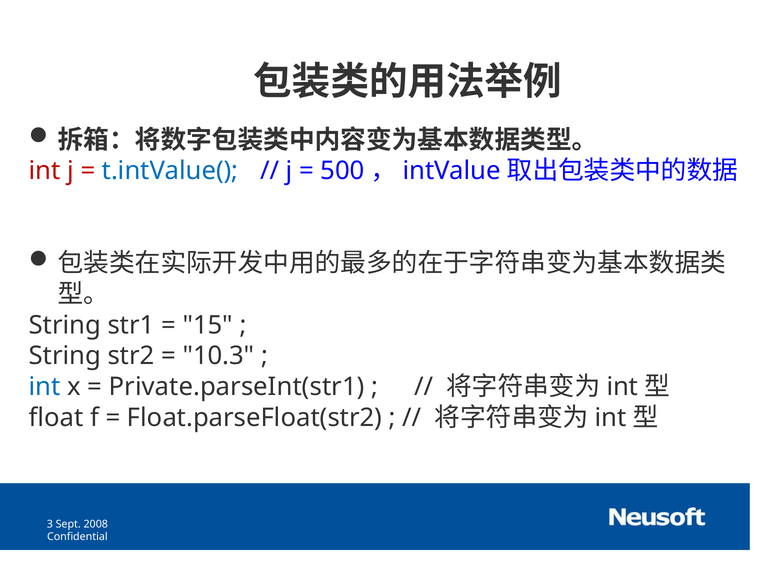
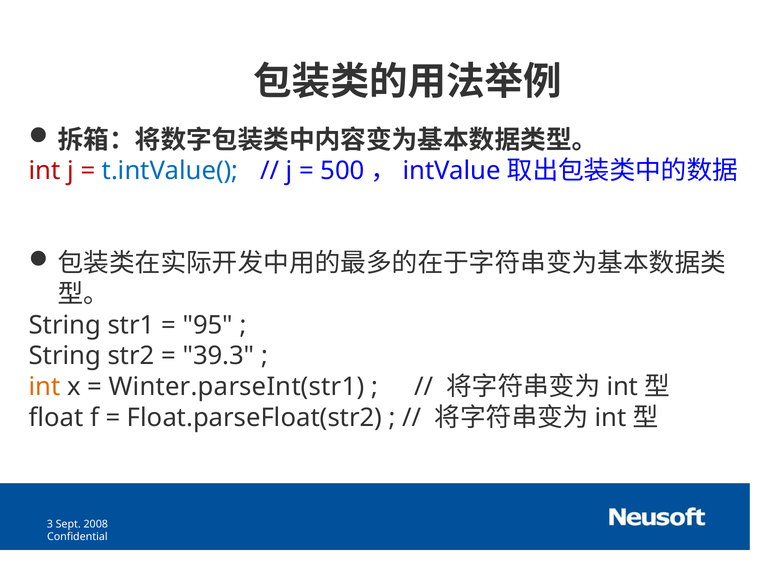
15: 15 -> 95
10.3: 10.3 -> 39.3
int at (45, 387) colour: blue -> orange
Private.parseInt(str1: Private.parseInt(str1 -> Winter.parseInt(str1
